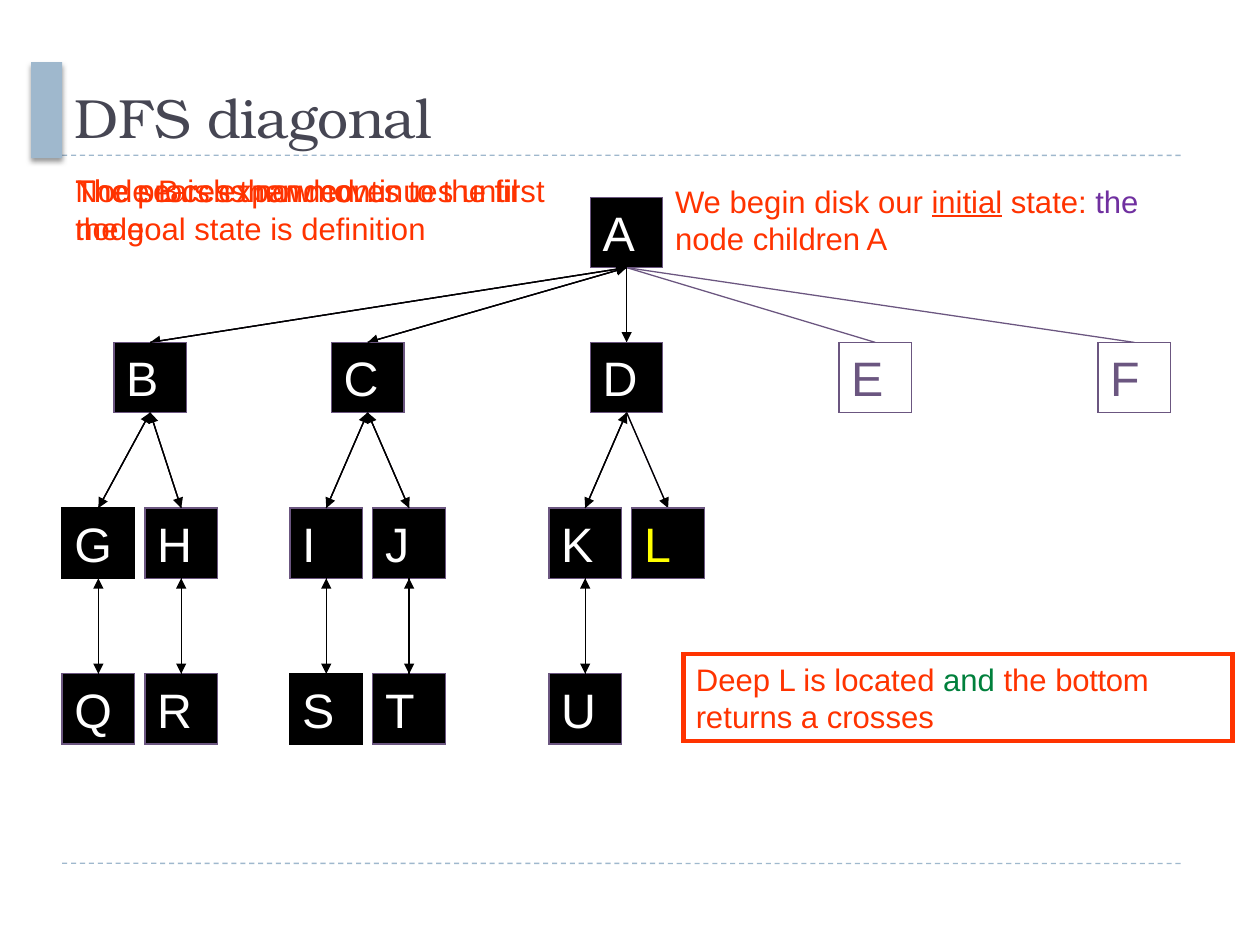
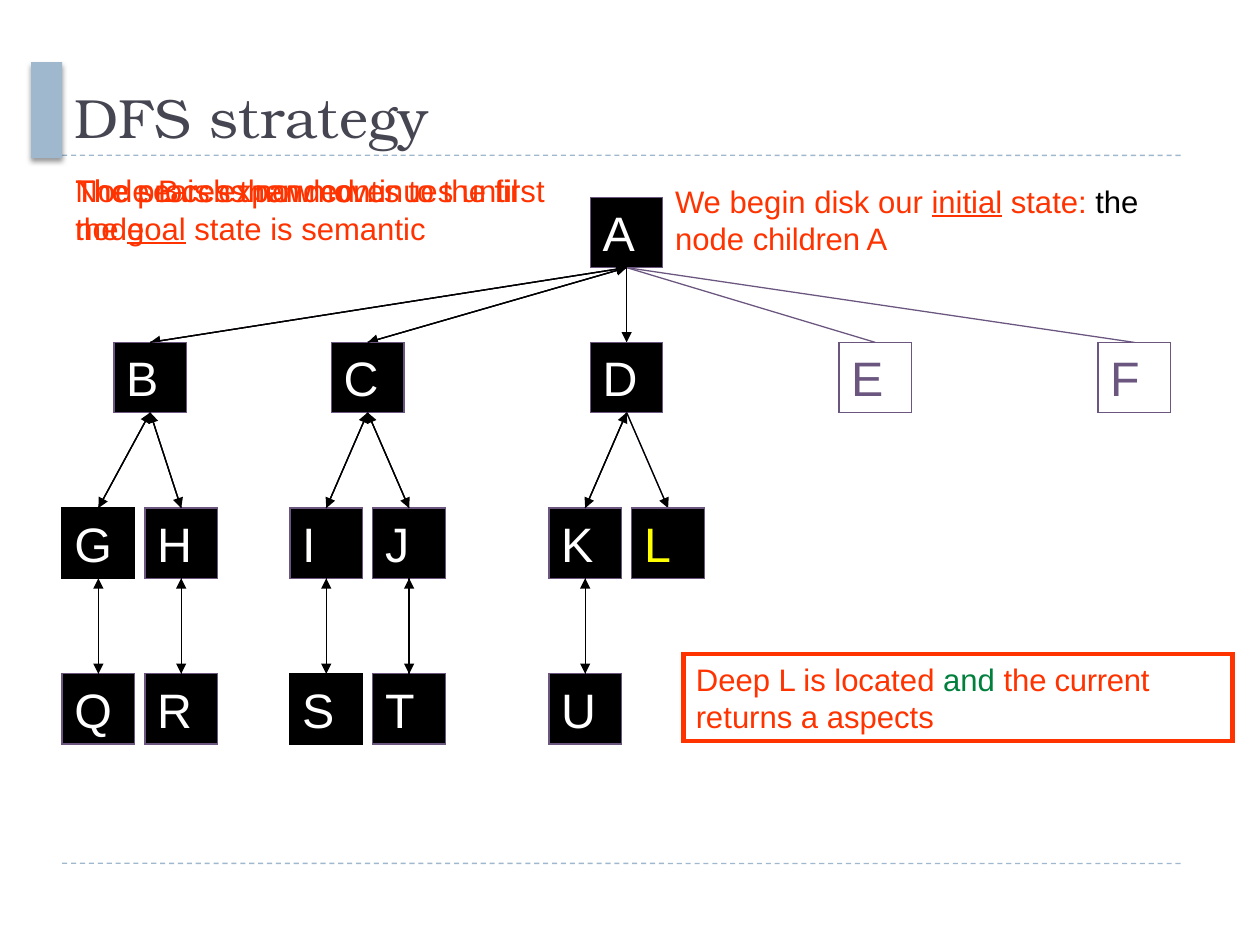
diagonal: diagonal -> strategy
the at (1117, 203) colour: purple -> black
goal underline: none -> present
definition: definition -> semantic
bottom: bottom -> current
crosses: crosses -> aspects
